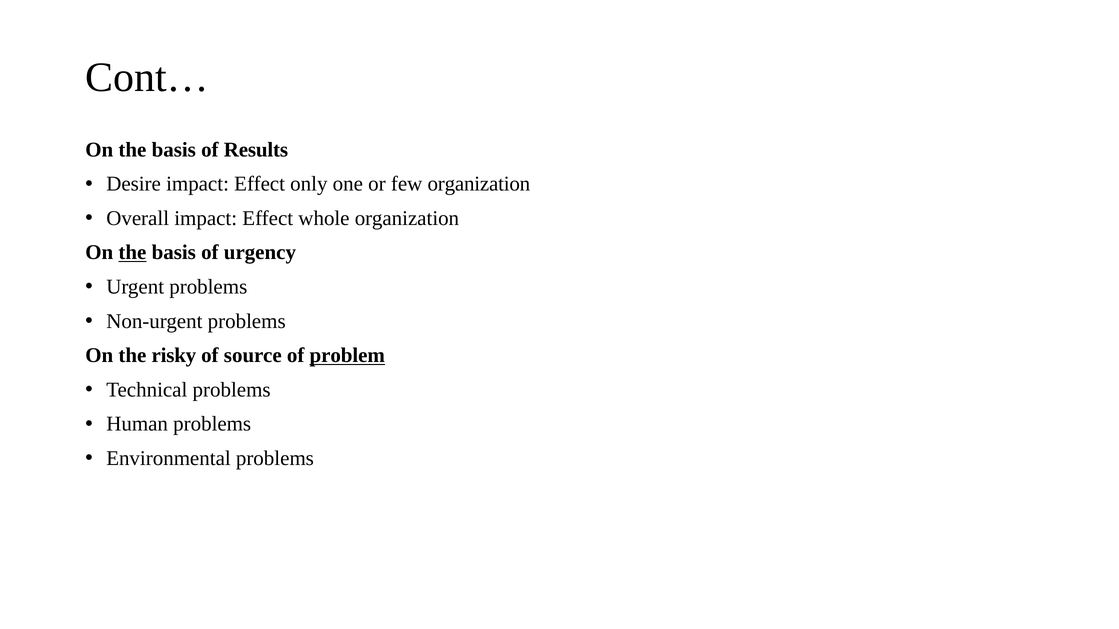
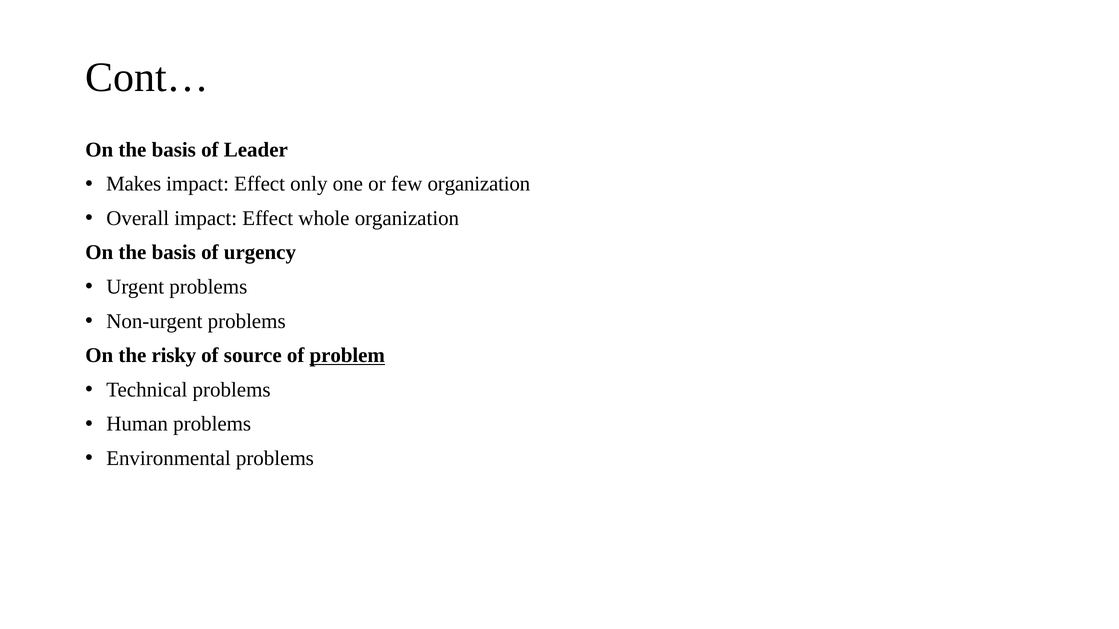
Results: Results -> Leader
Desire: Desire -> Makes
the at (132, 253) underline: present -> none
